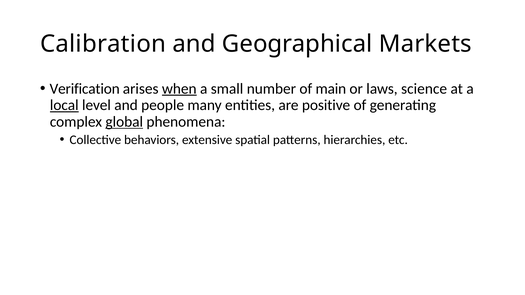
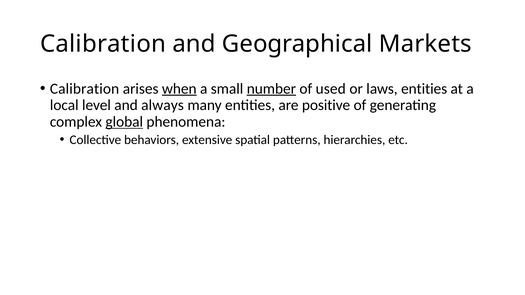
Verification at (85, 89): Verification -> Calibration
number underline: none -> present
main: main -> used
laws science: science -> entities
local underline: present -> none
people: people -> always
